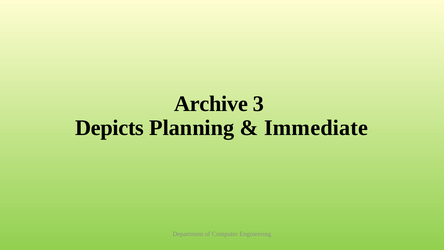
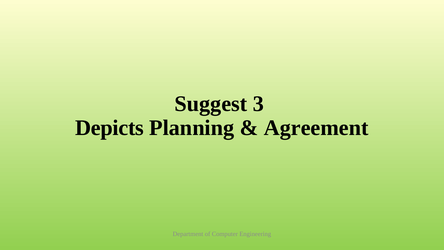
Archive: Archive -> Suggest
Immediate: Immediate -> Agreement
